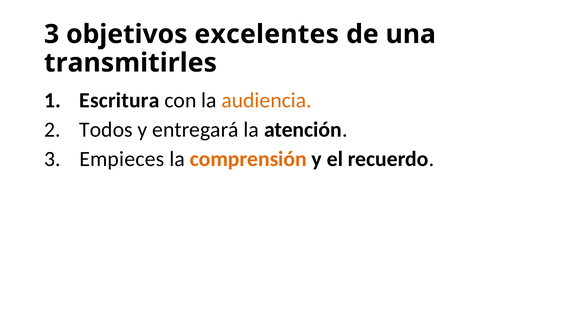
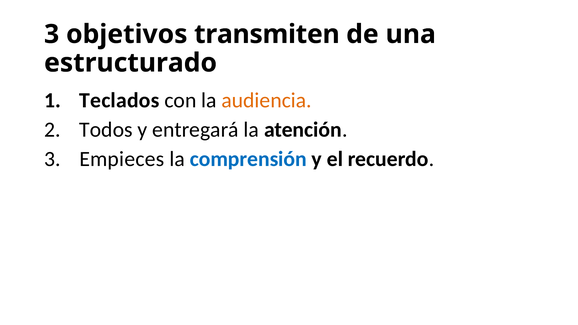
excelentes: excelentes -> transmiten
transmitirles: transmitirles -> estructurado
Escritura: Escritura -> Teclados
comprensión colour: orange -> blue
